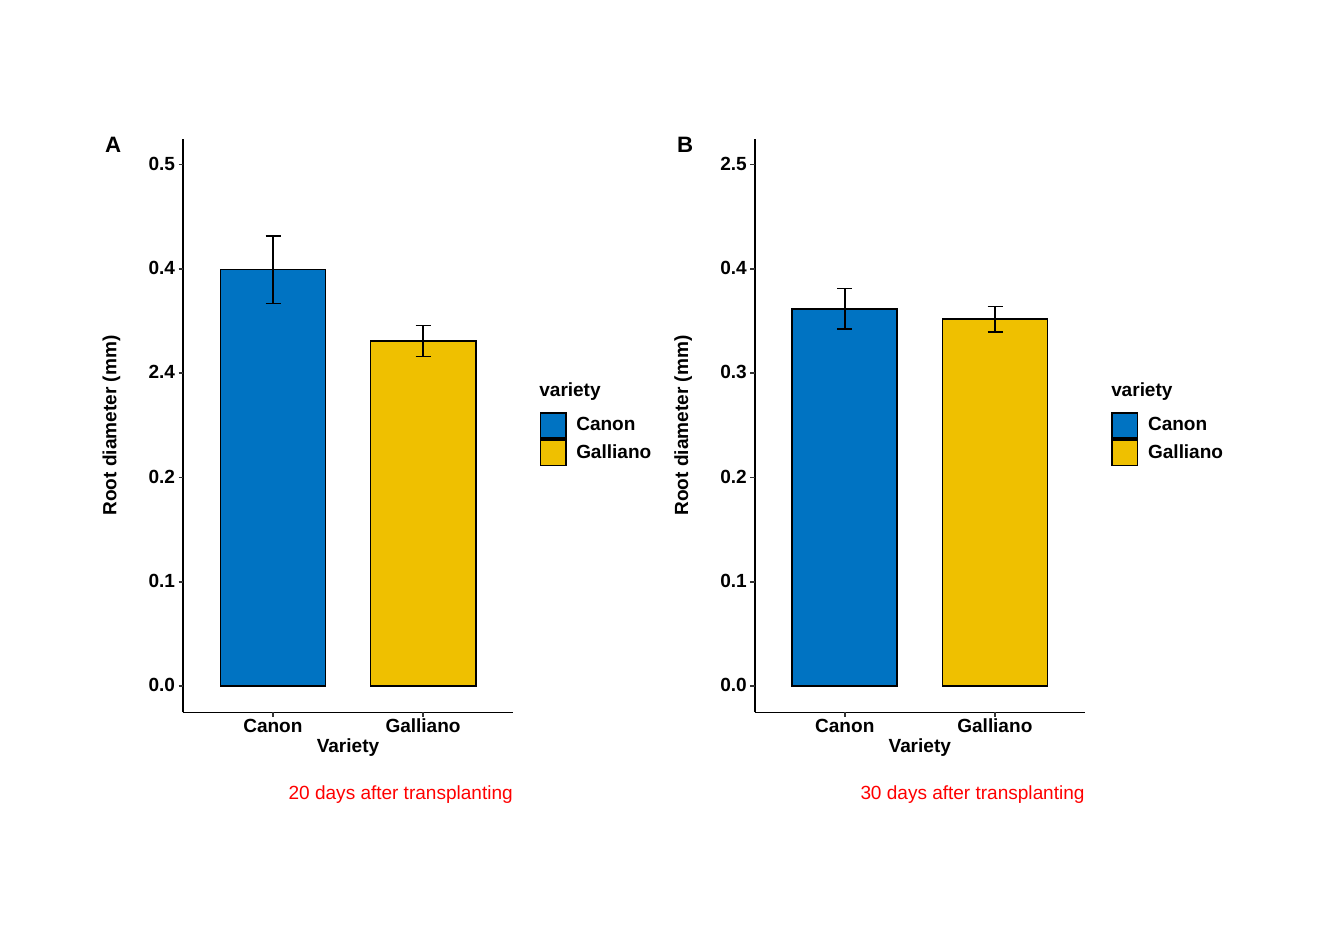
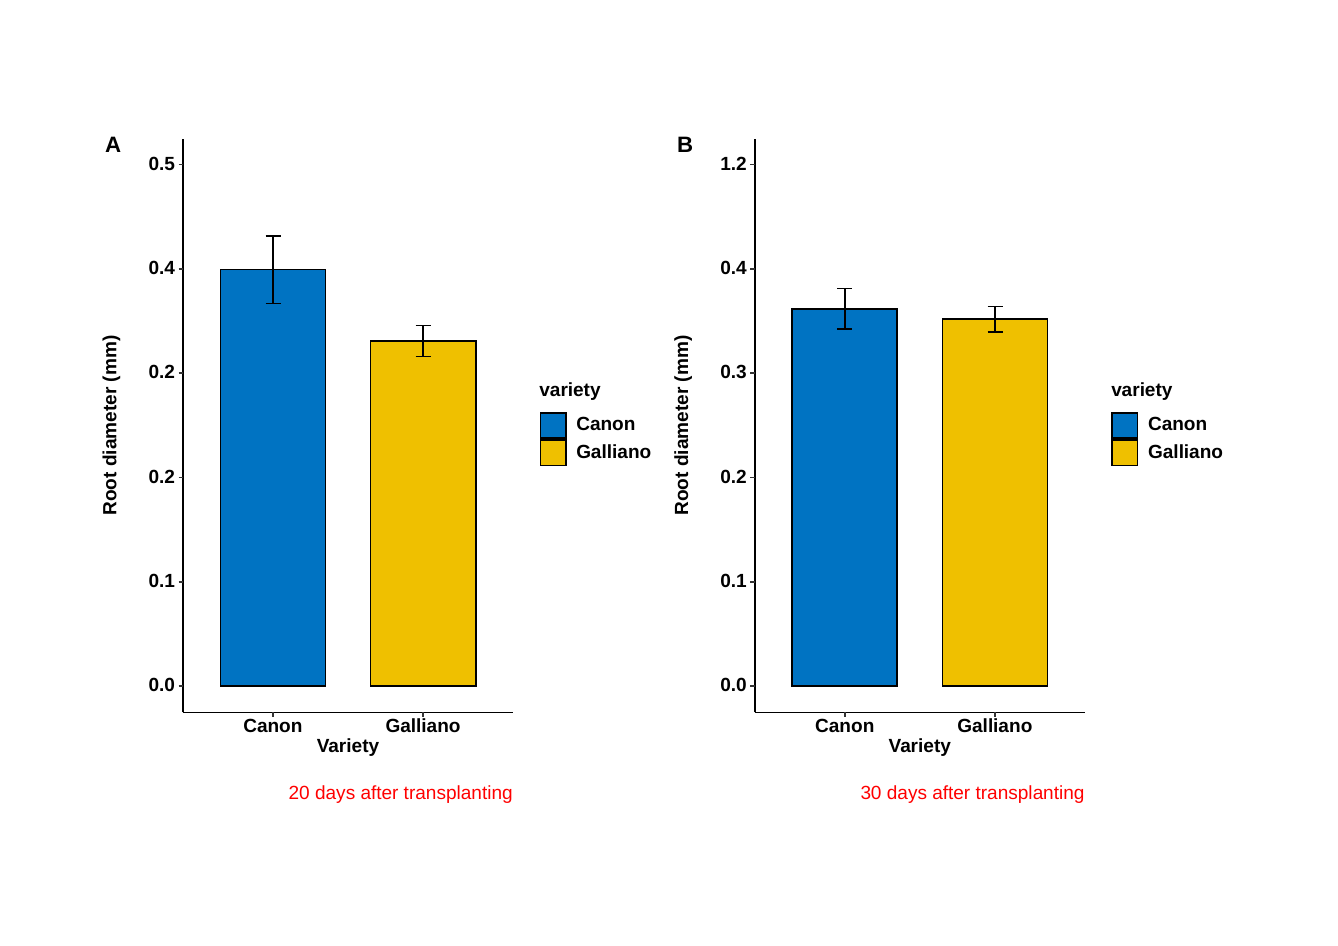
2.5: 2.5 -> 1.2
2.4 at (162, 373): 2.4 -> 0.2
